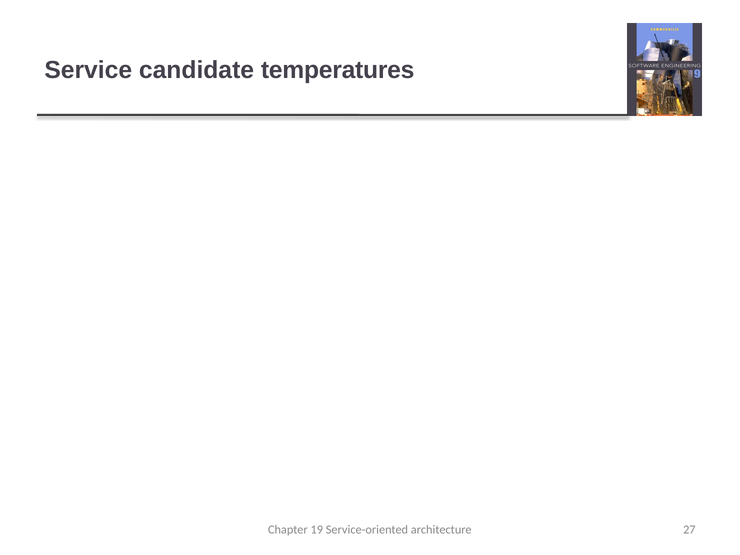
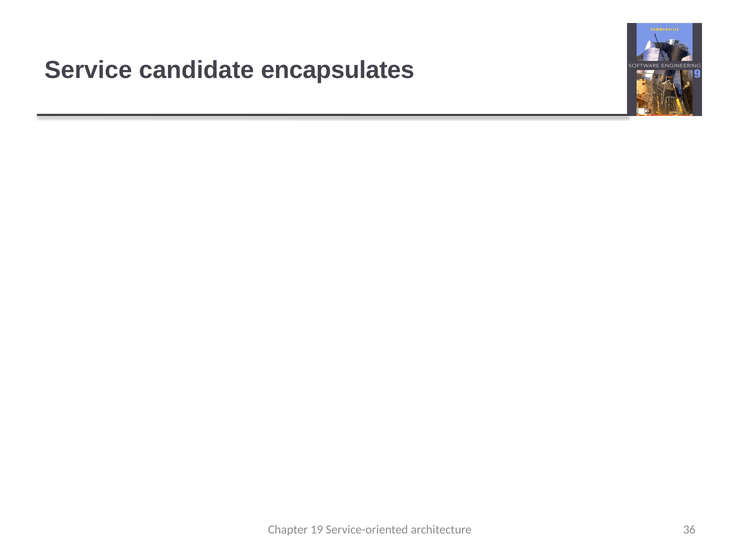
temperatures: temperatures -> encapsulates
27: 27 -> 36
